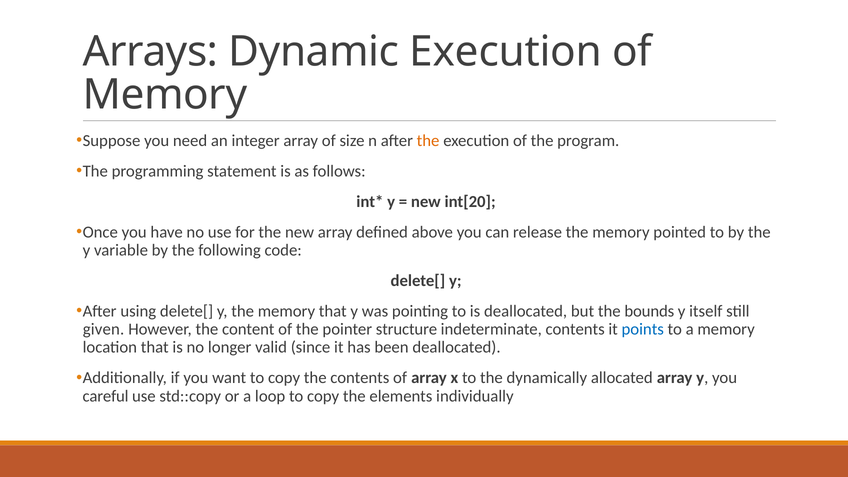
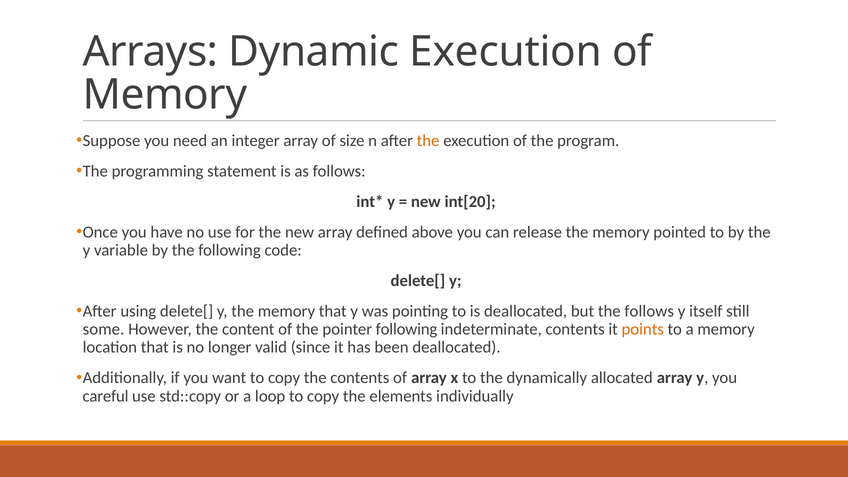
the bounds: bounds -> follows
given: given -> some
pointer structure: structure -> following
points colour: blue -> orange
